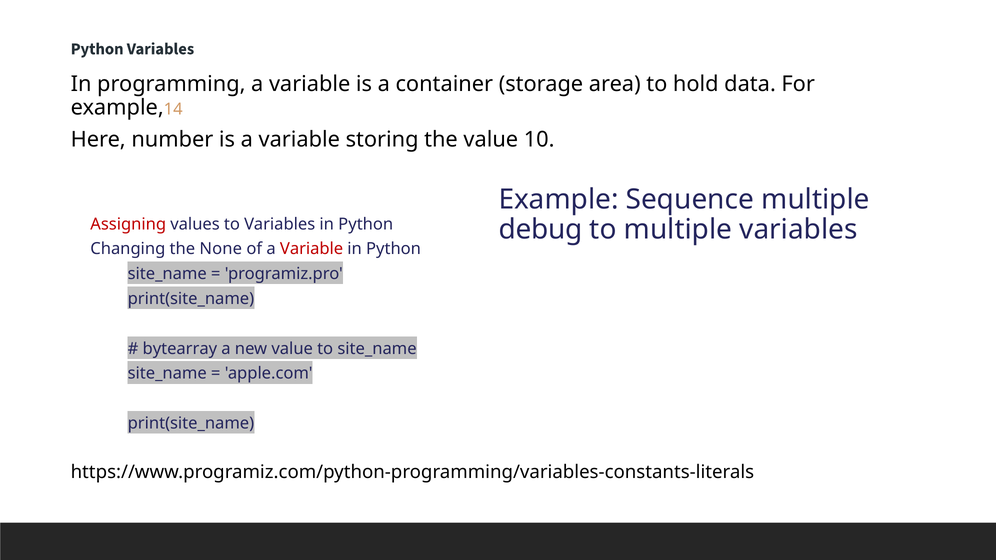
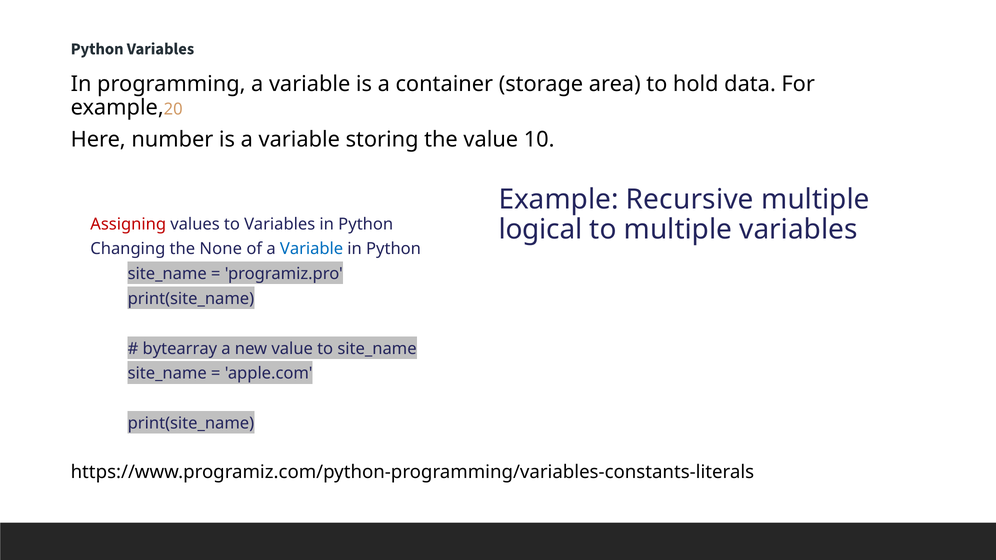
14: 14 -> 20
Sequence: Sequence -> Recursive
debug: debug -> logical
Variable at (312, 249) colour: red -> blue
